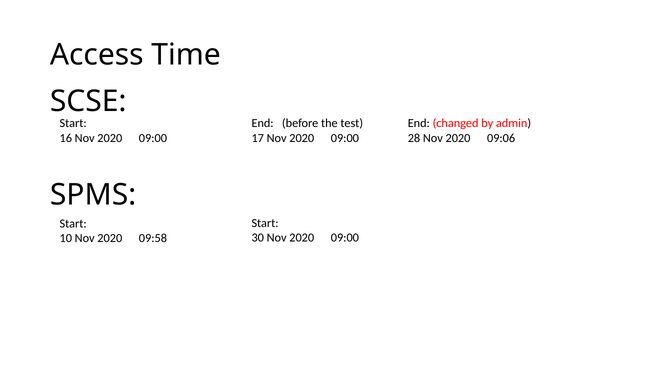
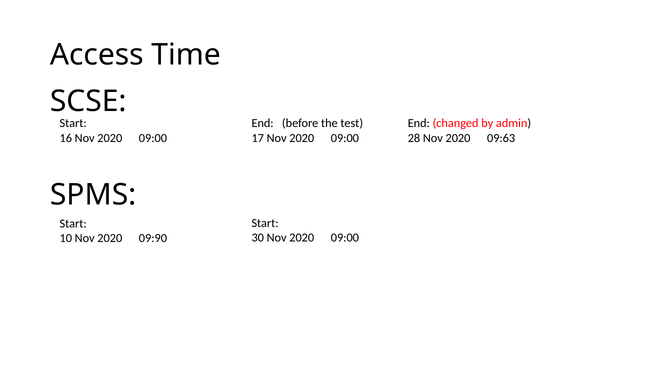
09:06: 09:06 -> 09:63
09:58: 09:58 -> 09:90
